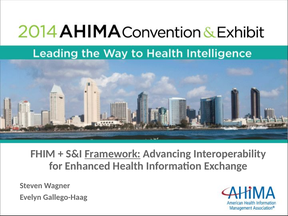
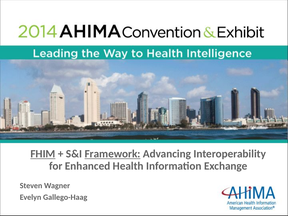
FHIM underline: none -> present
